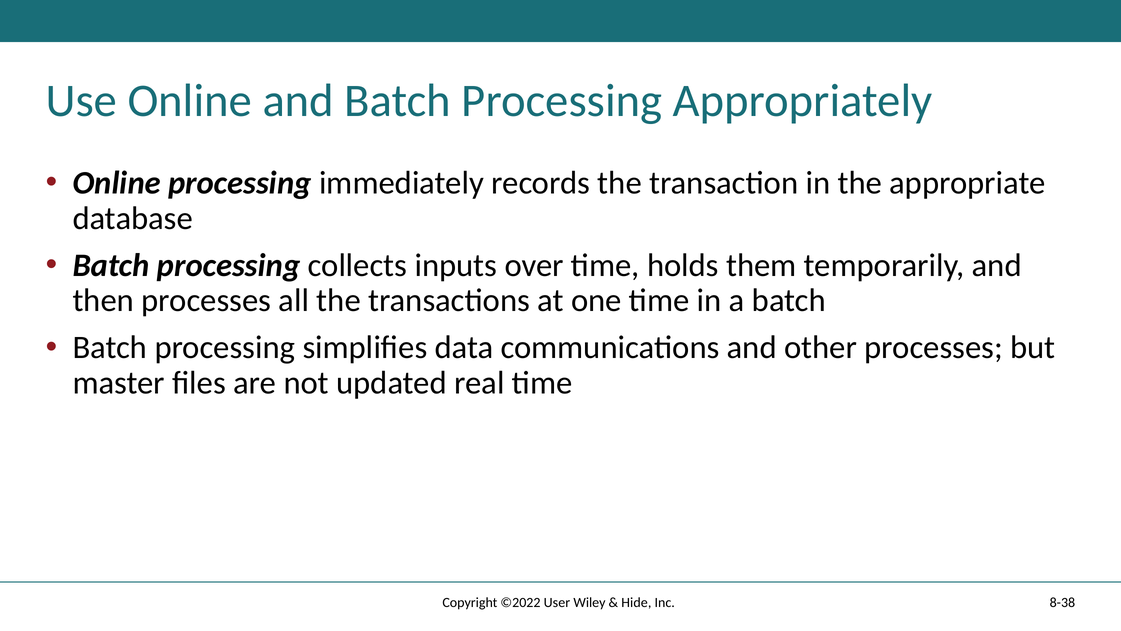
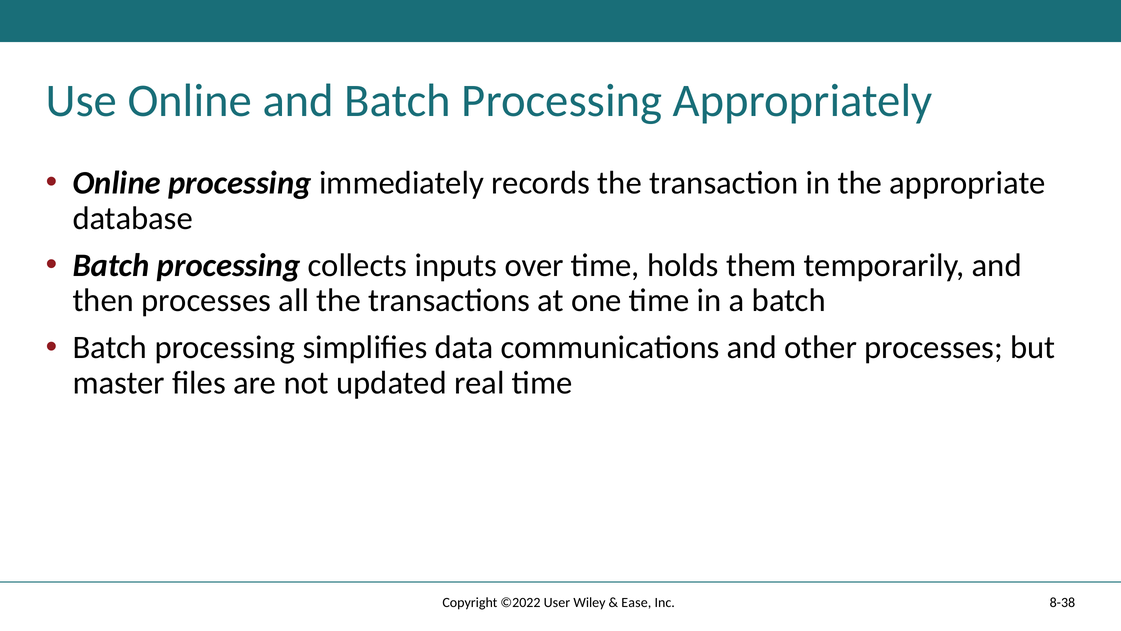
Hide: Hide -> Ease
